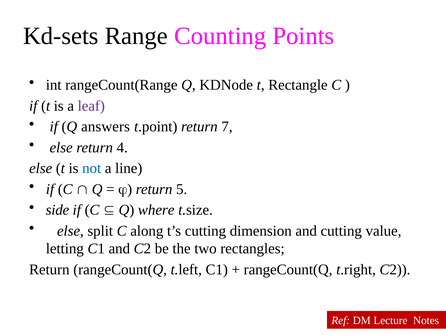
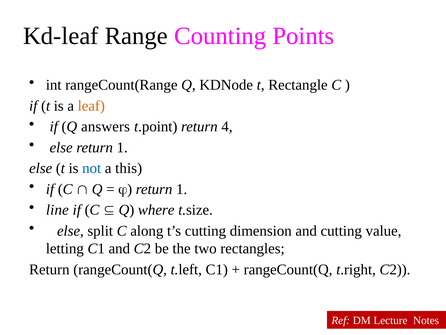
Kd-sets: Kd-sets -> Kd-leaf
leaf colour: purple -> orange
7: 7 -> 4
else return 4: 4 -> 1
line: line -> this
5 at (182, 189): 5 -> 1
side: side -> line
